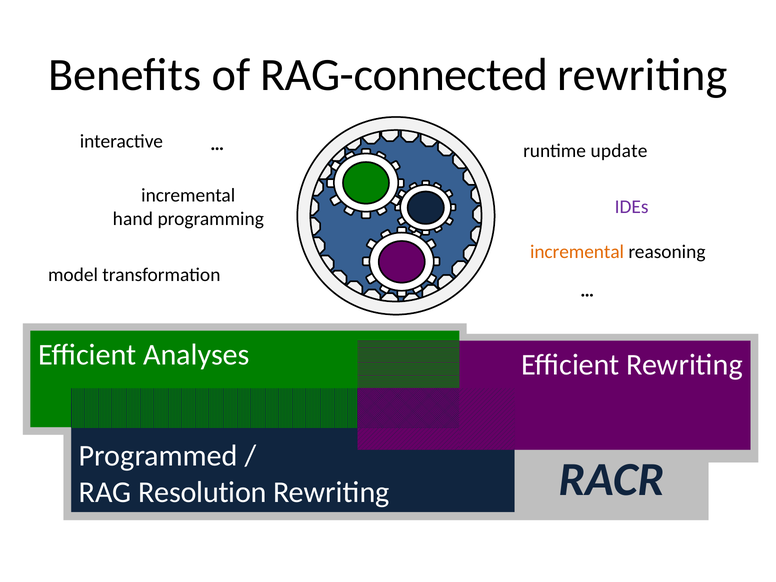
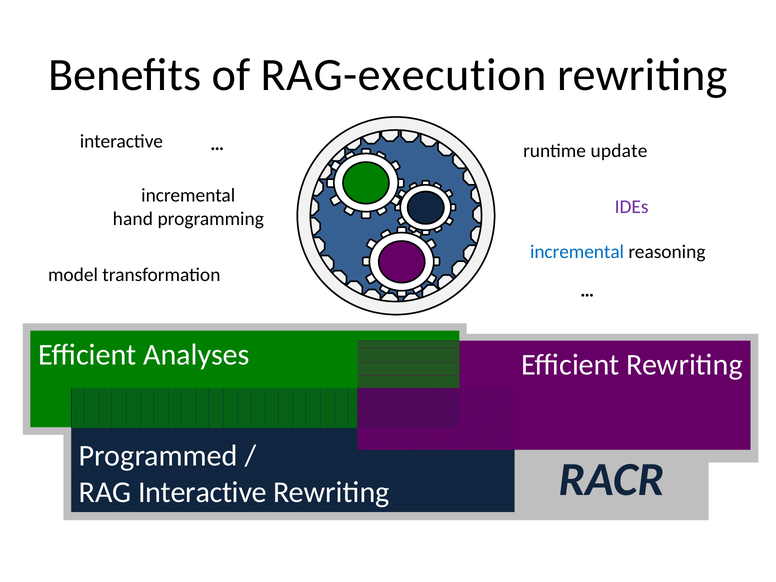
RAG-connected: RAG-connected -> RAG-execution
incremental at (577, 252) colour: orange -> blue
RAG Resolution: Resolution -> Interactive
